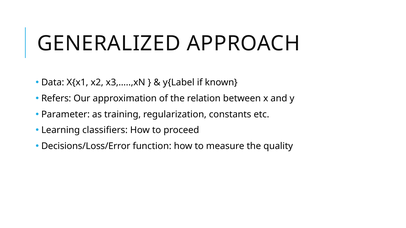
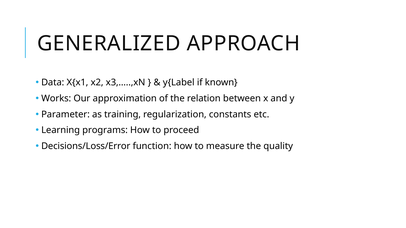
Refers: Refers -> Works
classifiers: classifiers -> programs
